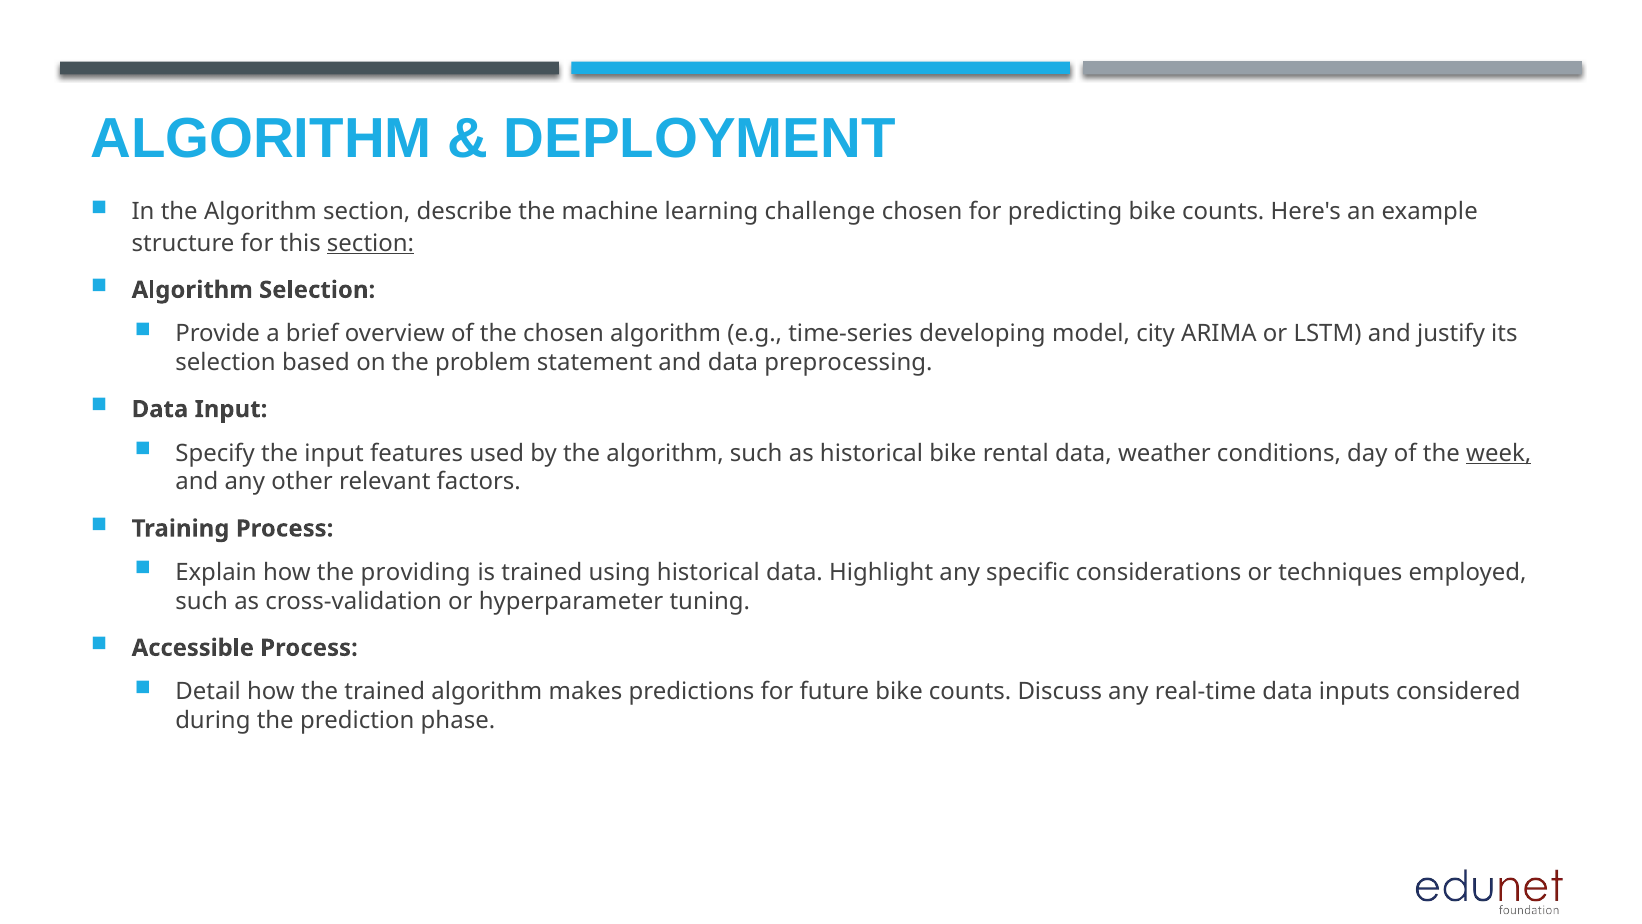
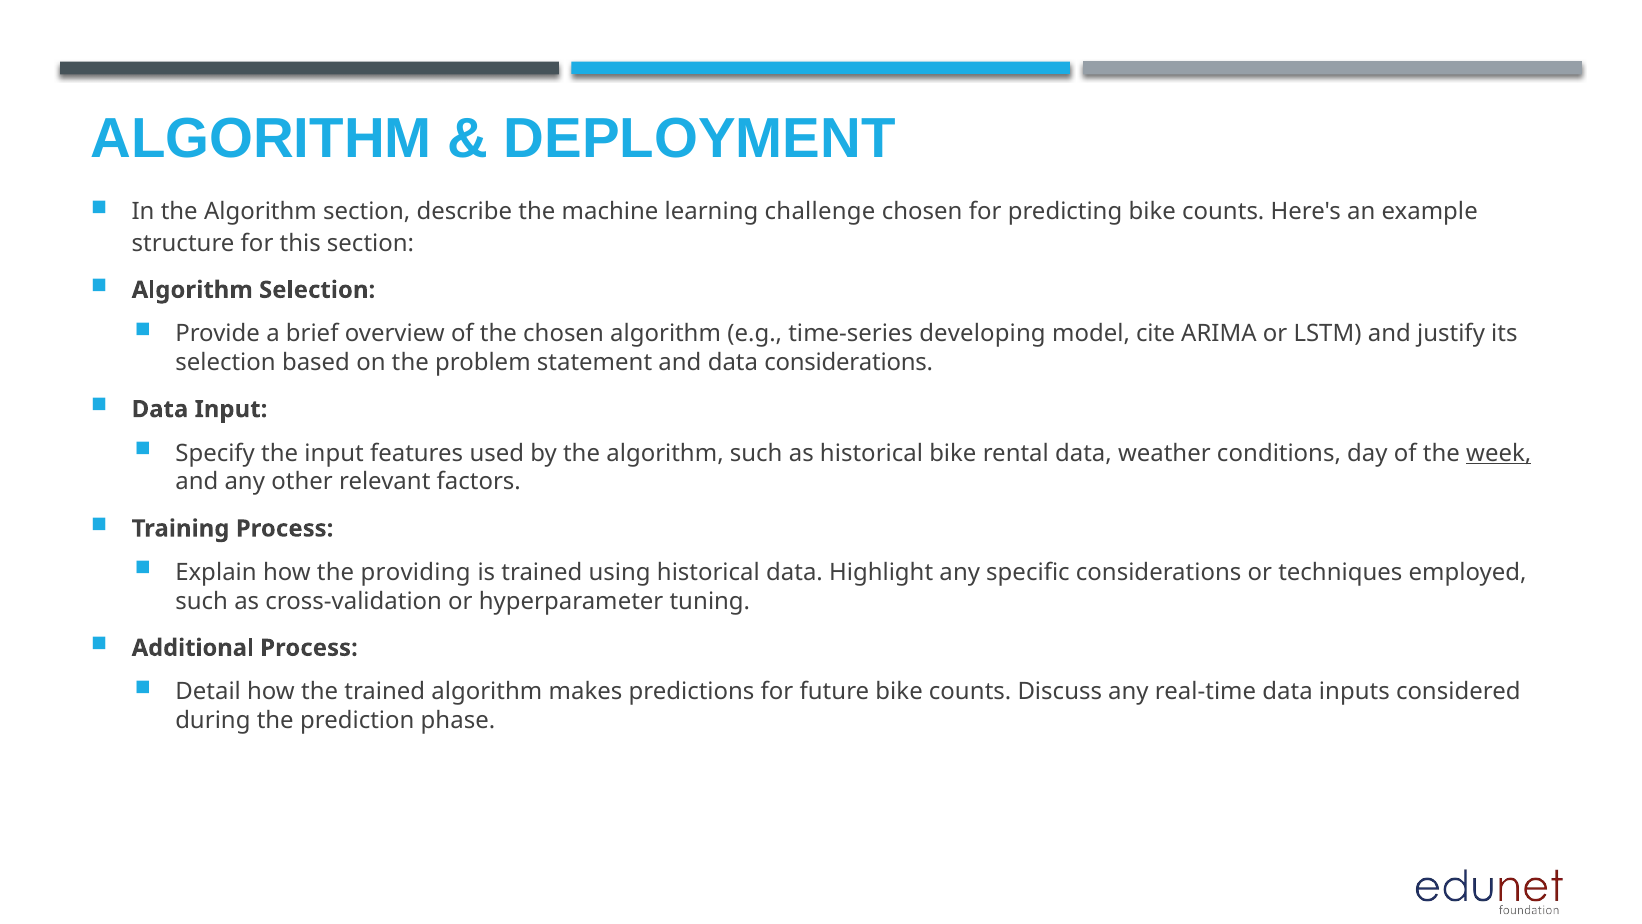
section at (371, 243) underline: present -> none
city: city -> cite
data preprocessing: preprocessing -> considerations
Accessible: Accessible -> Additional
